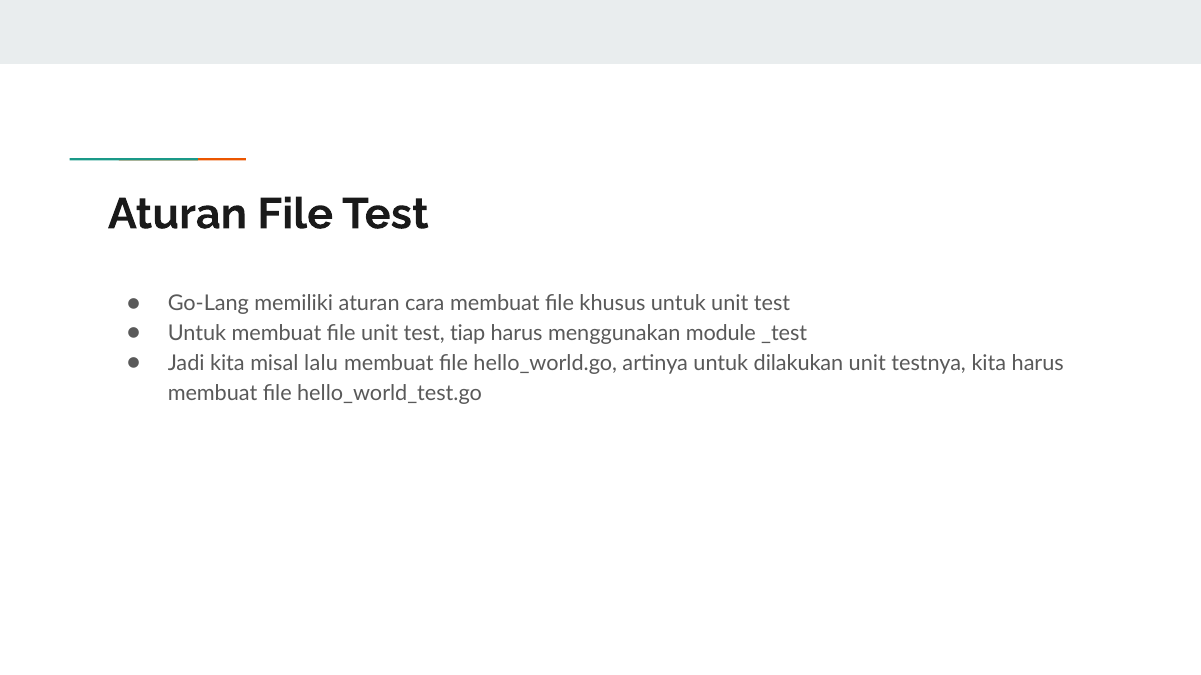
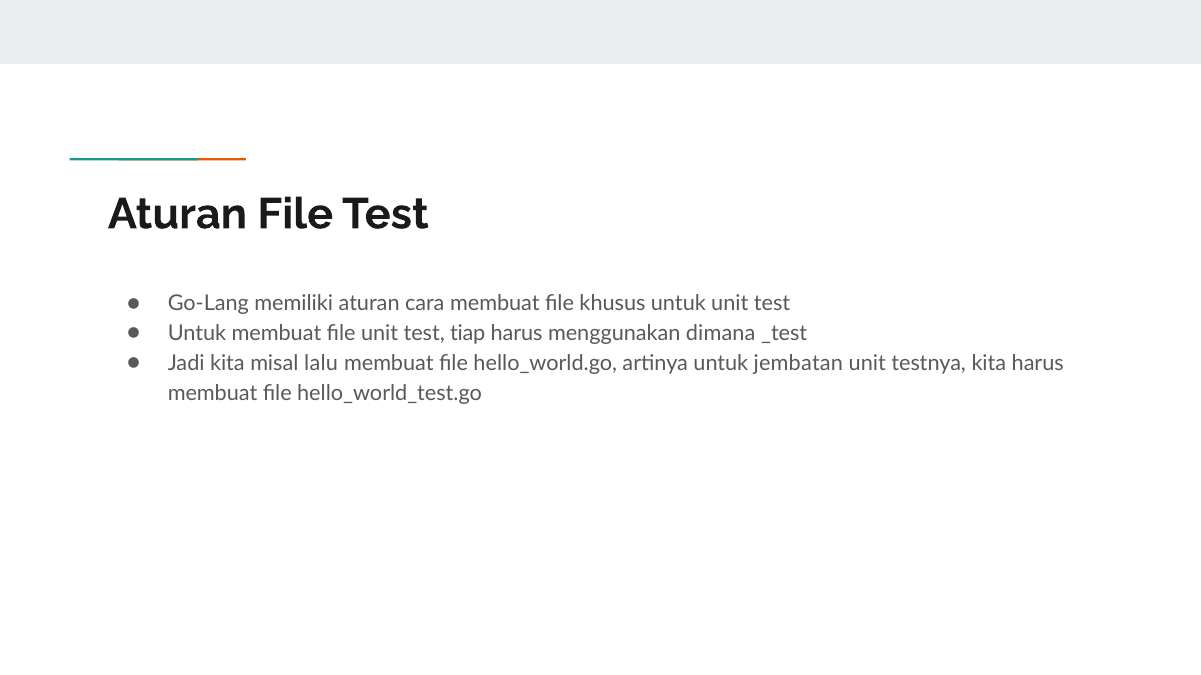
module: module -> dimana
dilakukan: dilakukan -> jembatan
